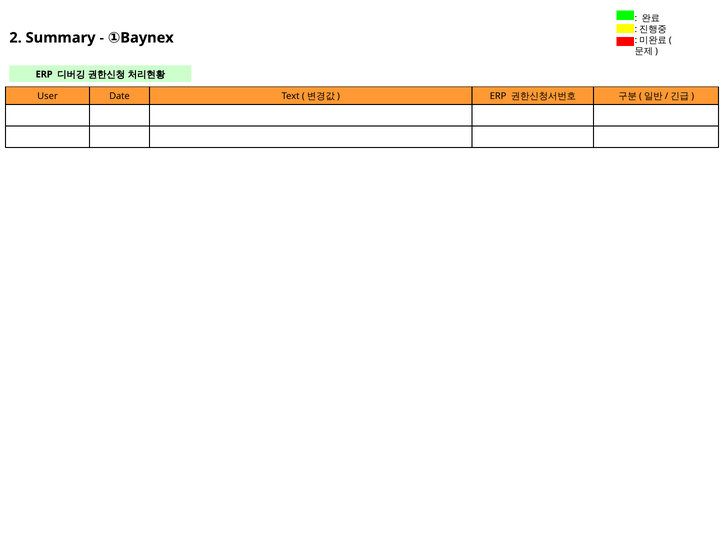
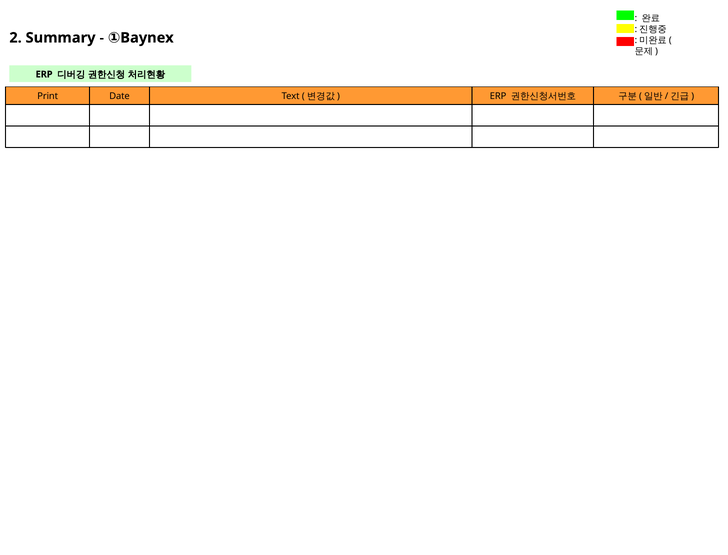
User: User -> Print
